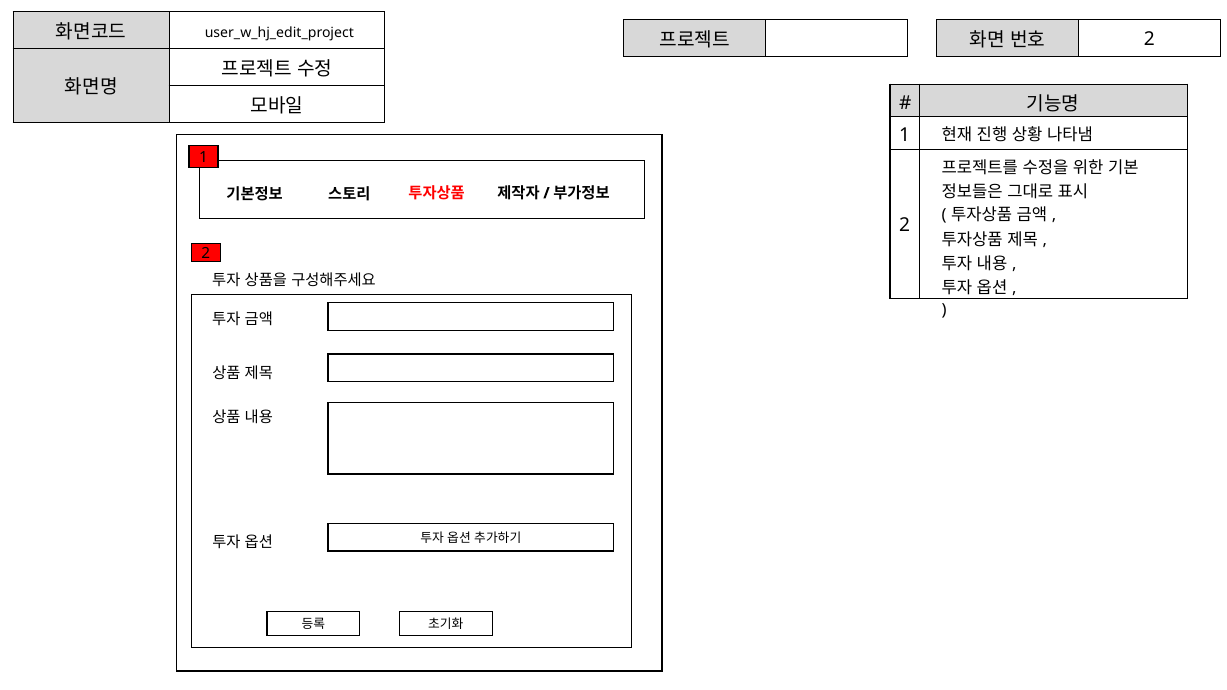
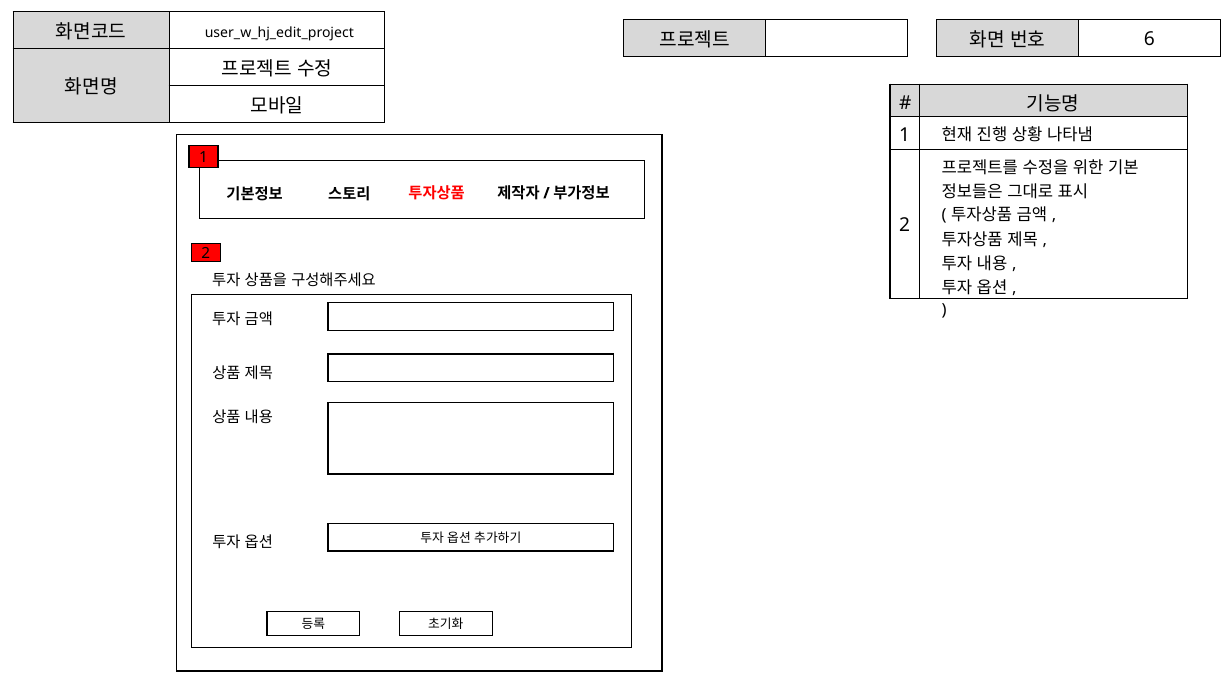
2 at (1149, 39): 2 -> 6
